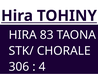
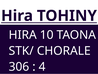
83: 83 -> 10
